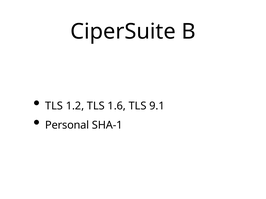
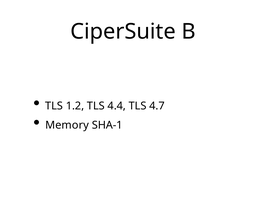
1.6: 1.6 -> 4.4
9.1: 9.1 -> 4.7
Personal: Personal -> Memory
